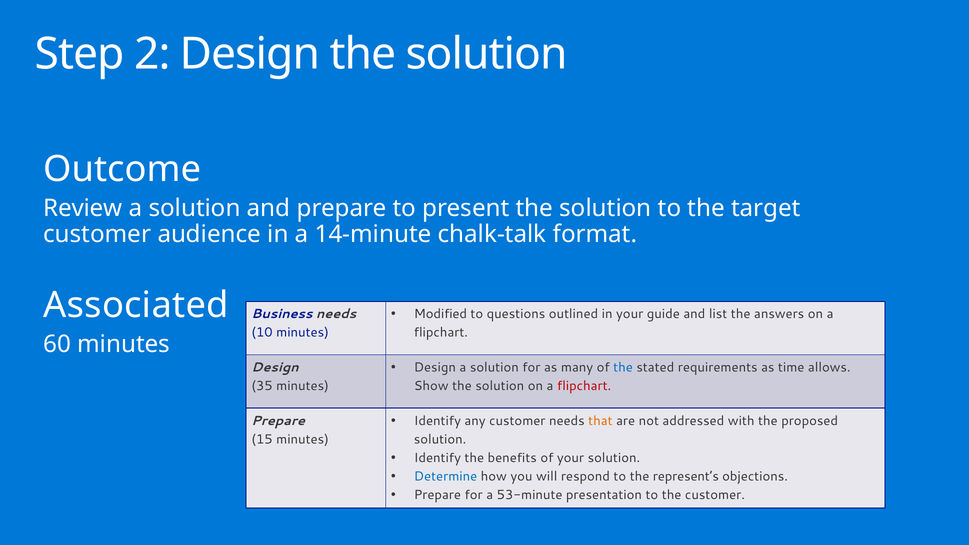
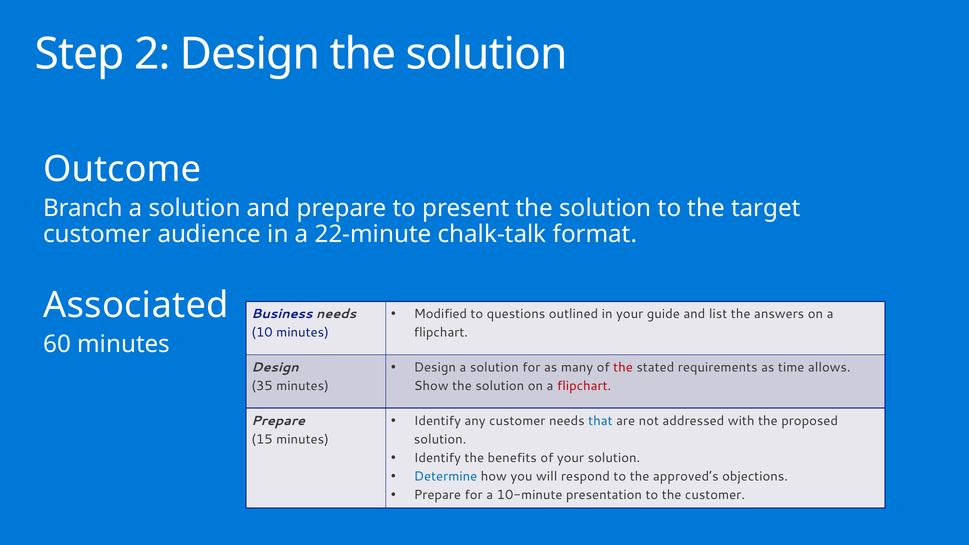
Review: Review -> Branch
14-minute: 14-minute -> 22-minute
the at (623, 367) colour: blue -> red
that colour: orange -> blue
represent’s: represent’s -> approved’s
53-minute: 53-minute -> 10-minute
